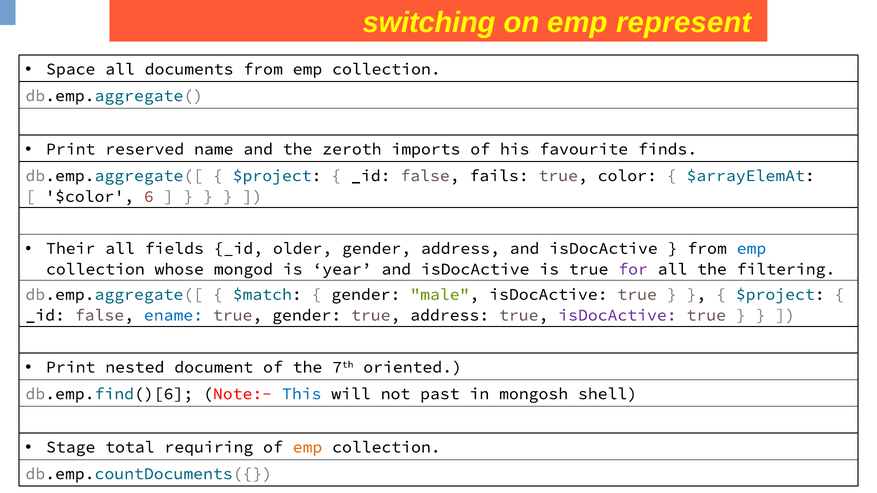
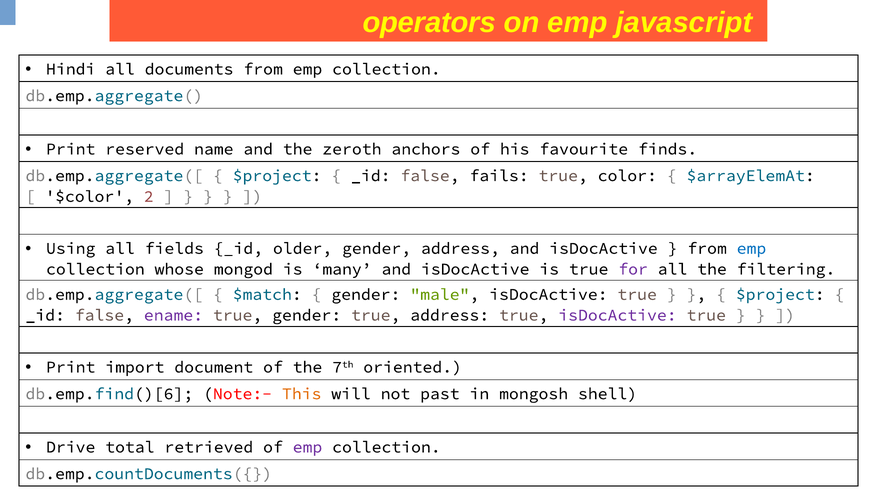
switching: switching -> operators
represent: represent -> javascript
Space: Space -> Hindi
imports: imports -> anchors
6: 6 -> 2
Their: Their -> Using
year: year -> many
ename colour: blue -> purple
nested: nested -> import
This colour: blue -> orange
Stage: Stage -> Drive
requiring: requiring -> retrieved
emp at (307, 447) colour: orange -> purple
